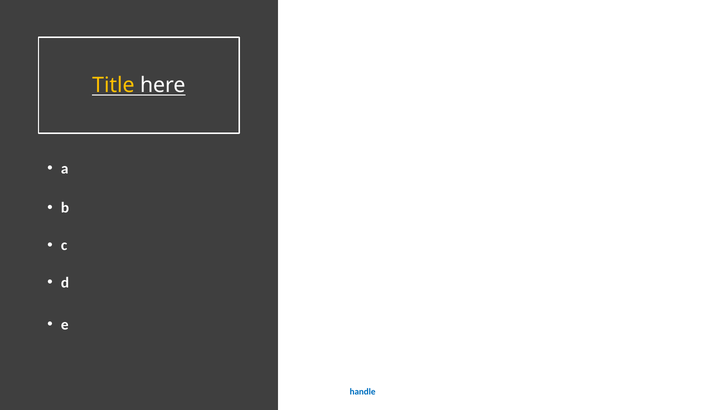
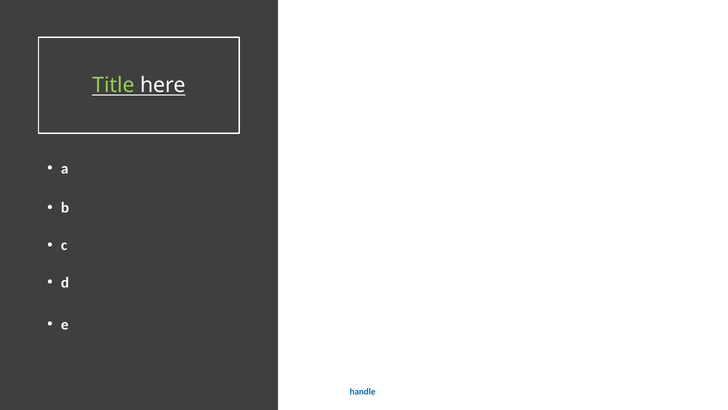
Title colour: yellow -> light green
